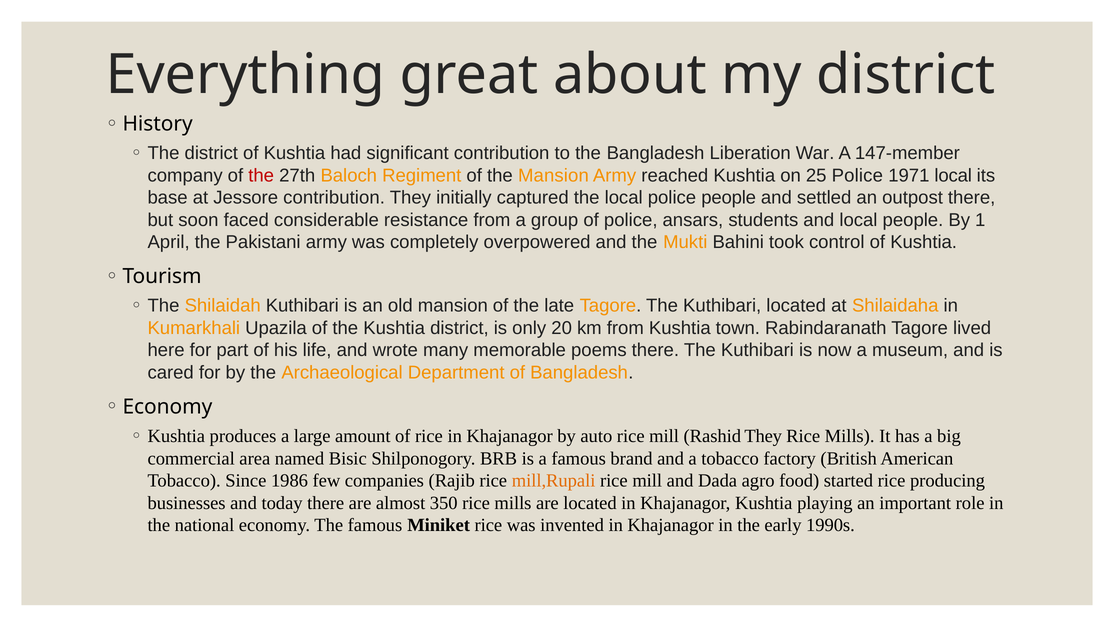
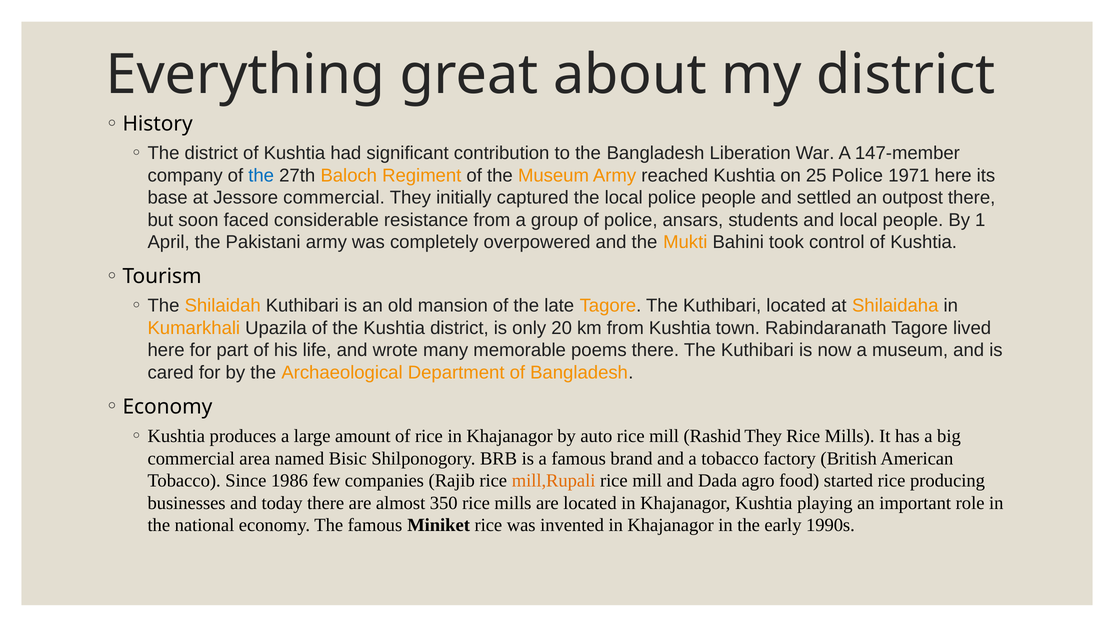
the at (261, 175) colour: red -> blue
the Mansion: Mansion -> Museum
1971 local: local -> here
Jessore contribution: contribution -> commercial
